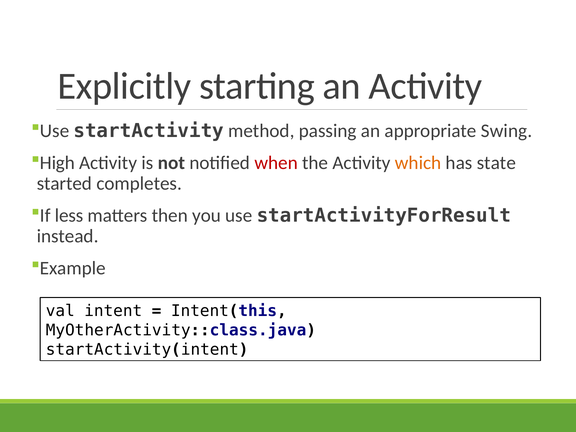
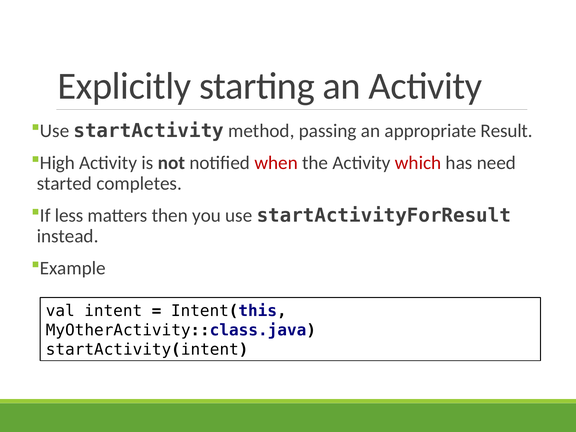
Swing: Swing -> Result
which colour: orange -> red
state: state -> need
